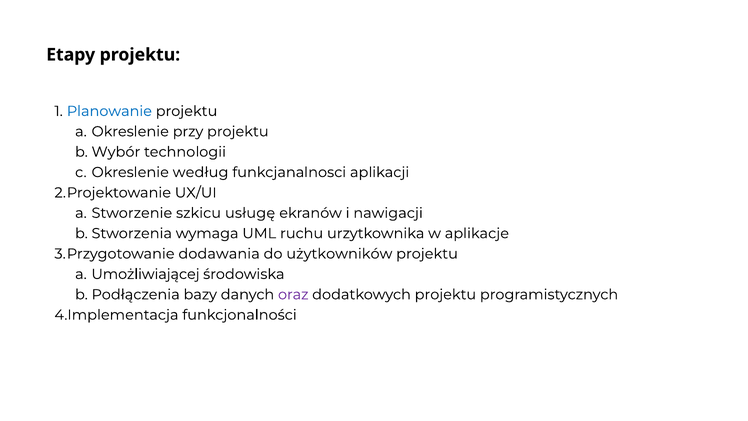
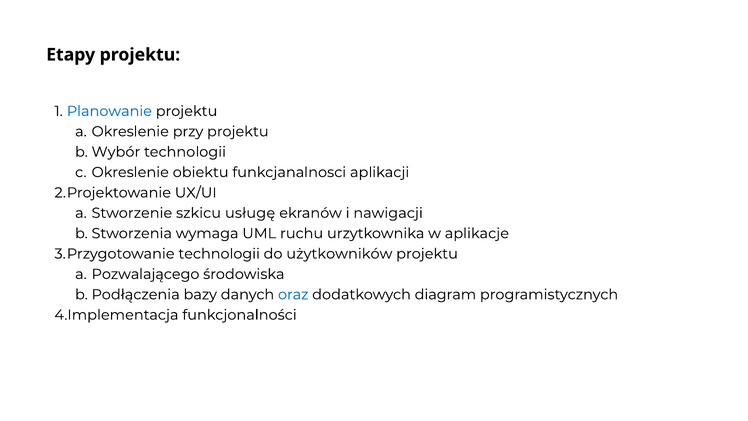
według: według -> obiektu
dodawania at (219, 254): dodawania -> technologii
Umożliwiającej: Umożliwiającej -> Pozwalającego
oraz colour: purple -> blue
dodatkowych projektu: projektu -> diagram
